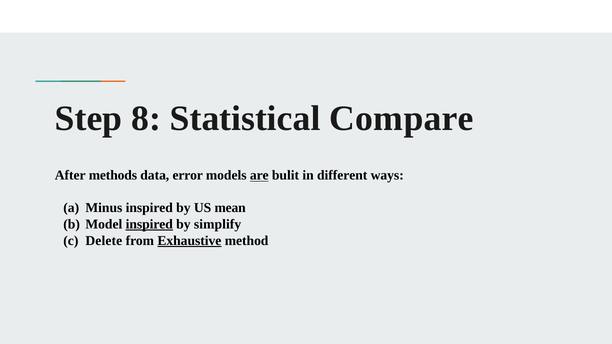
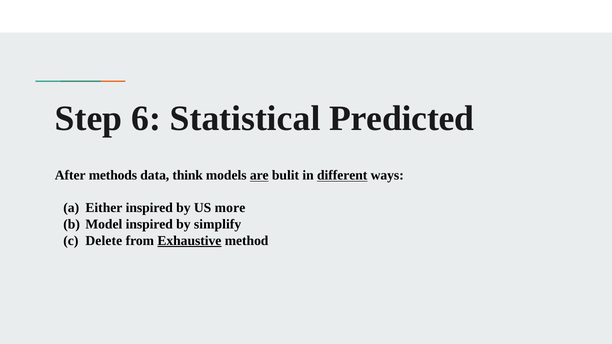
8: 8 -> 6
Compare: Compare -> Predicted
error: error -> think
different underline: none -> present
Minus: Minus -> Either
mean: mean -> more
inspired at (149, 224) underline: present -> none
